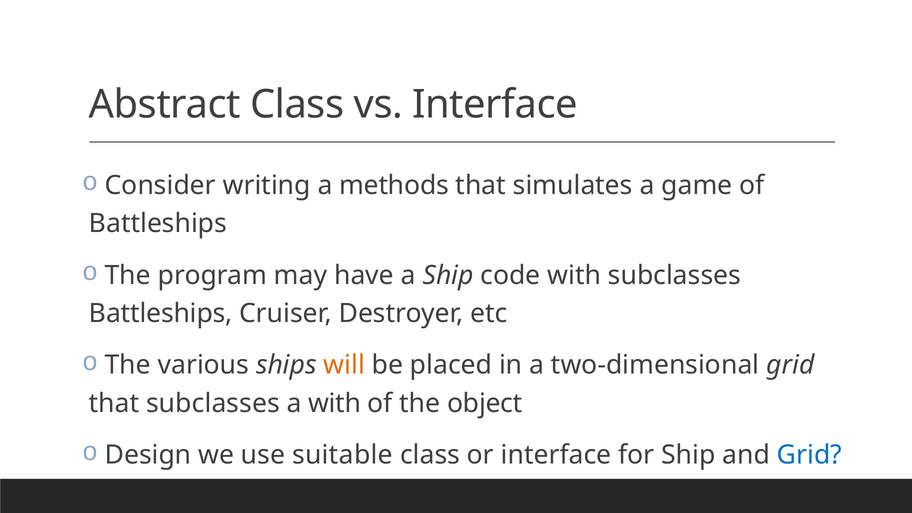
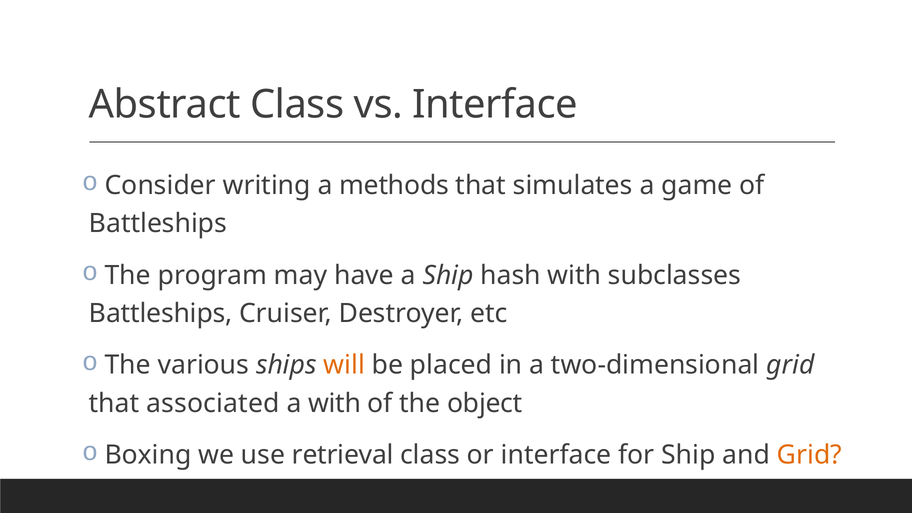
code: code -> hash
that subclasses: subclasses -> associated
Design: Design -> Boxing
suitable: suitable -> retrieval
Grid at (809, 455) colour: blue -> orange
